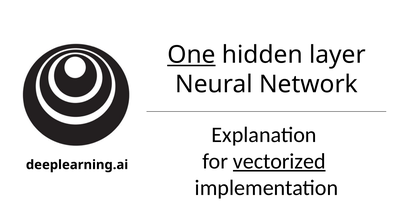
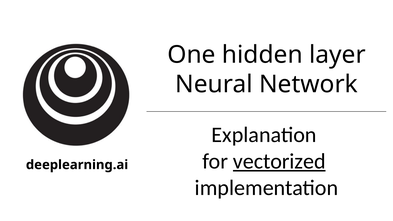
One underline: present -> none
